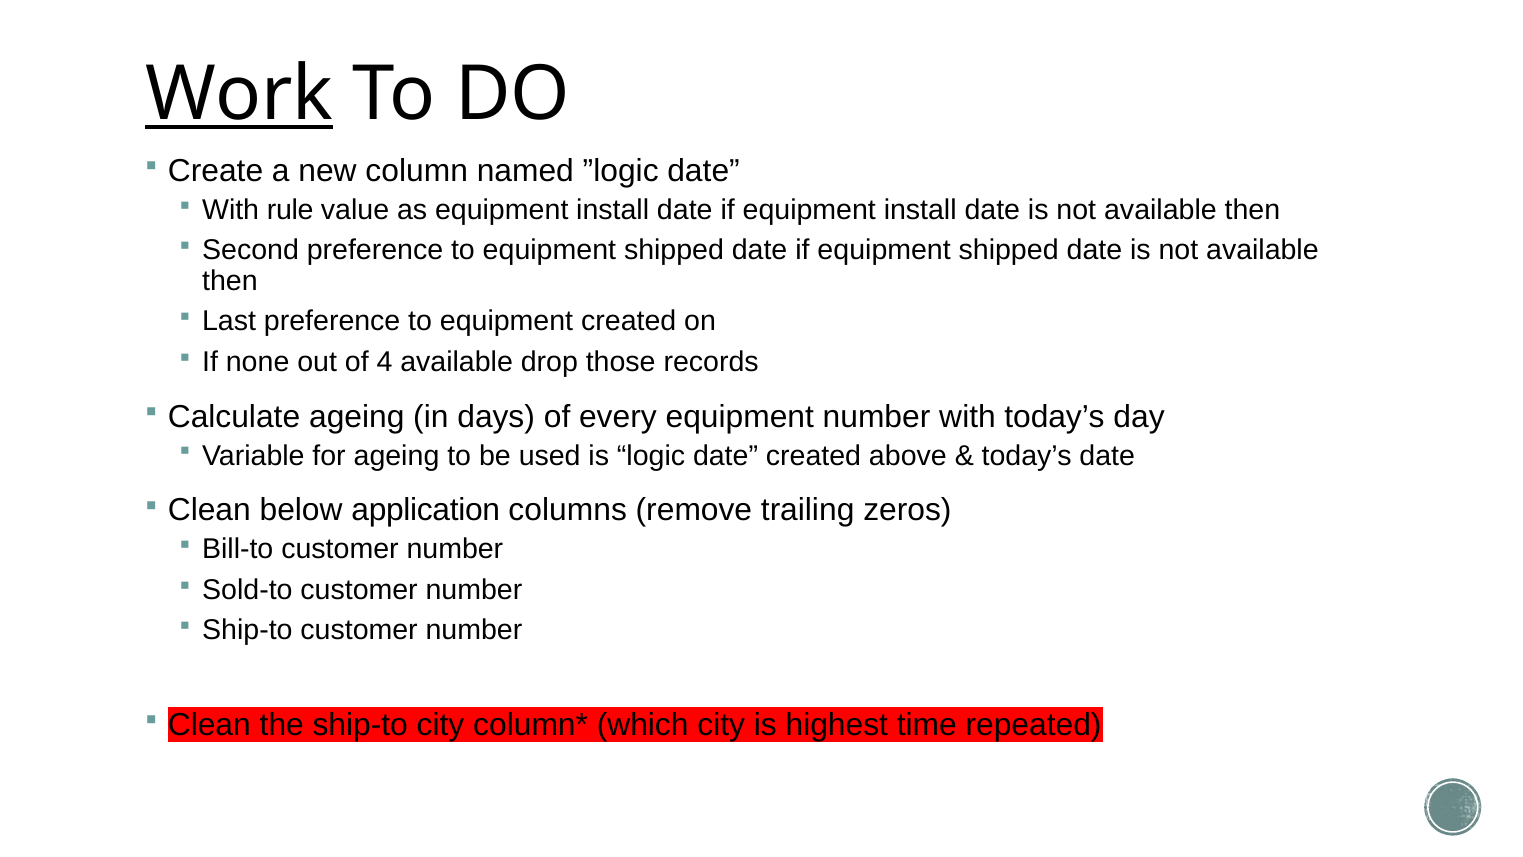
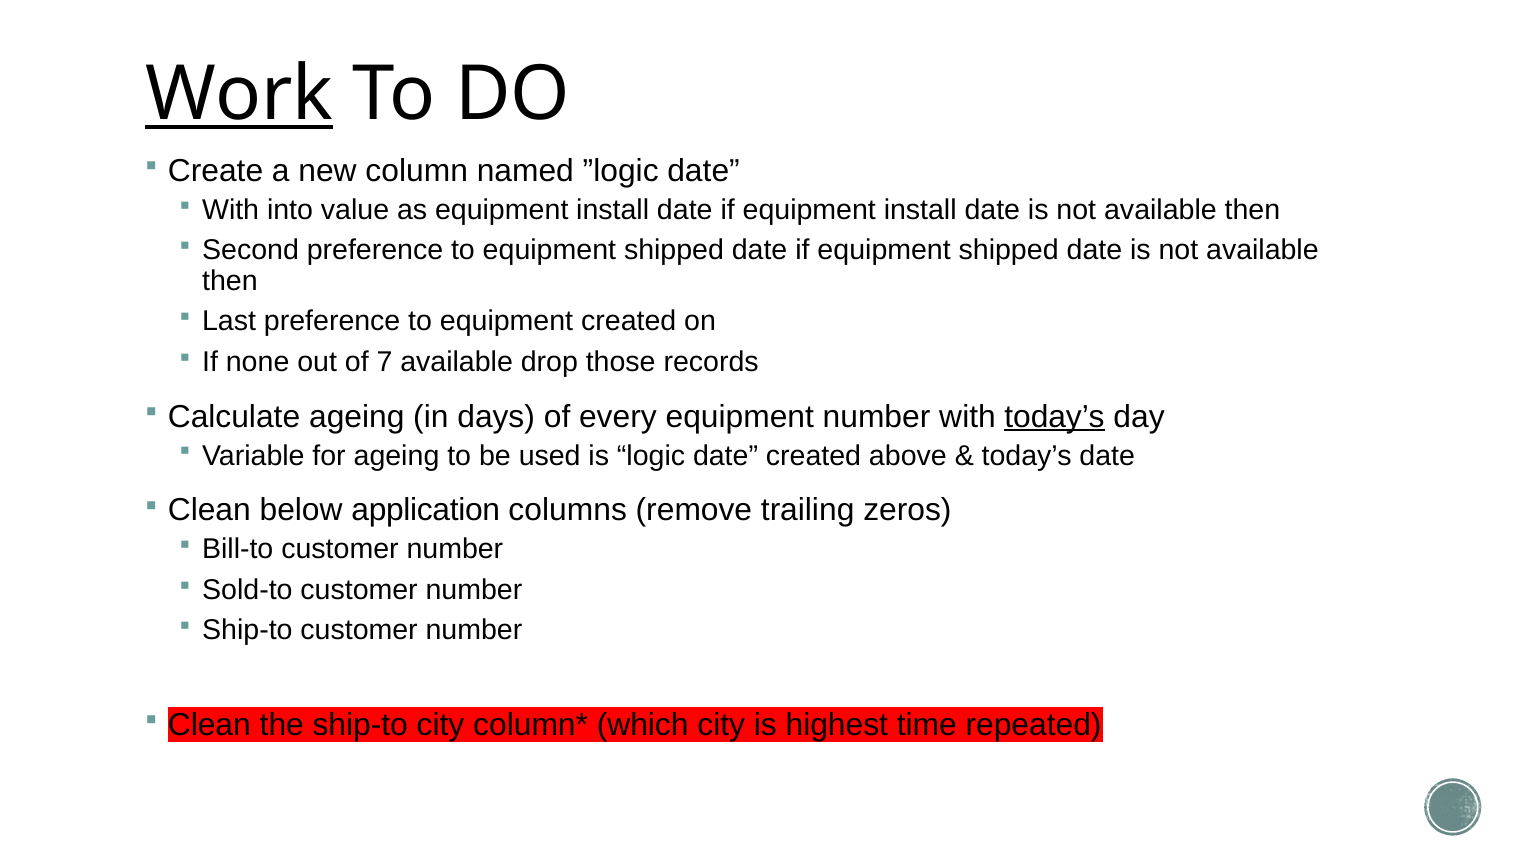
rule: rule -> into
4: 4 -> 7
today’s at (1055, 417) underline: none -> present
